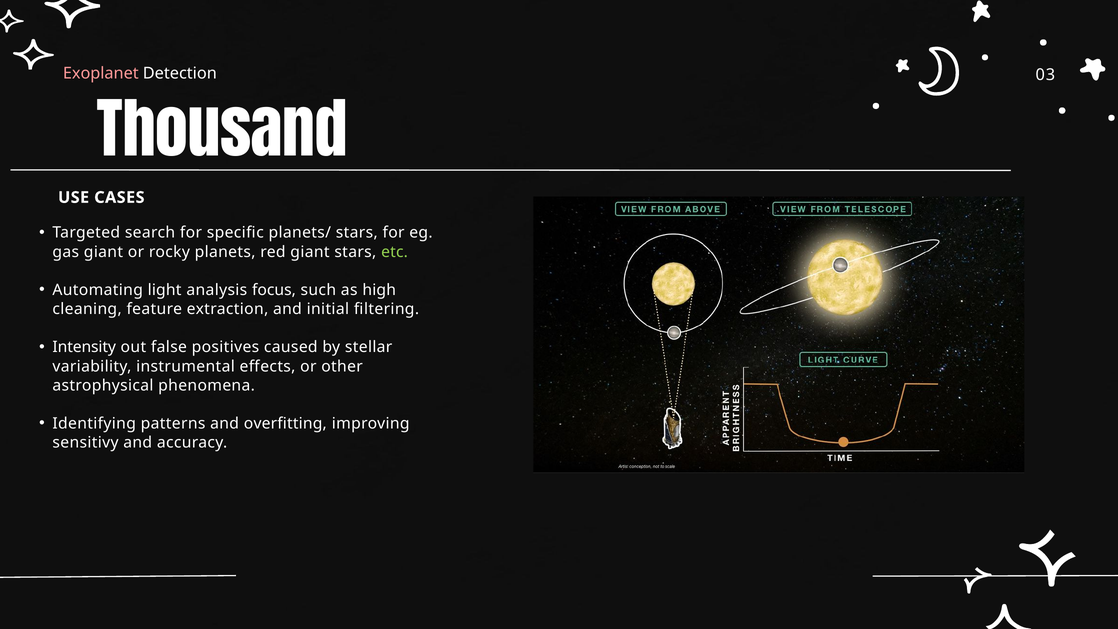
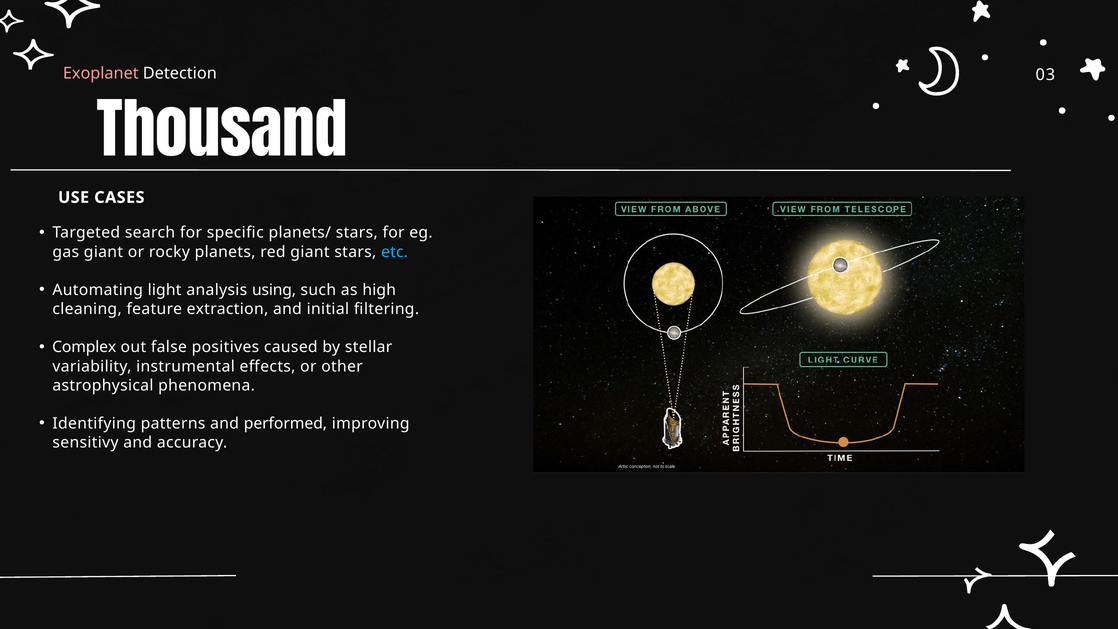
etc colour: light green -> light blue
focus: focus -> using
Intensity: Intensity -> Complex
overfitting: overfitting -> performed
